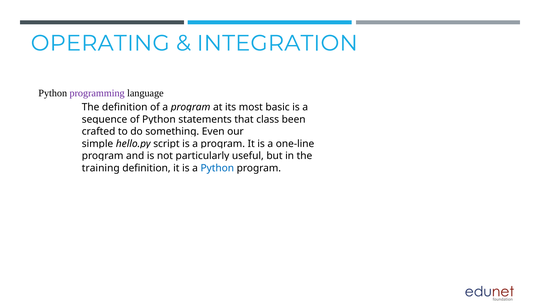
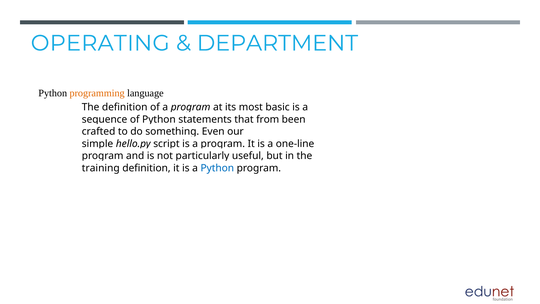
INTEGRATION: INTEGRATION -> DEPARTMENT
programming colour: purple -> orange
class: class -> from
